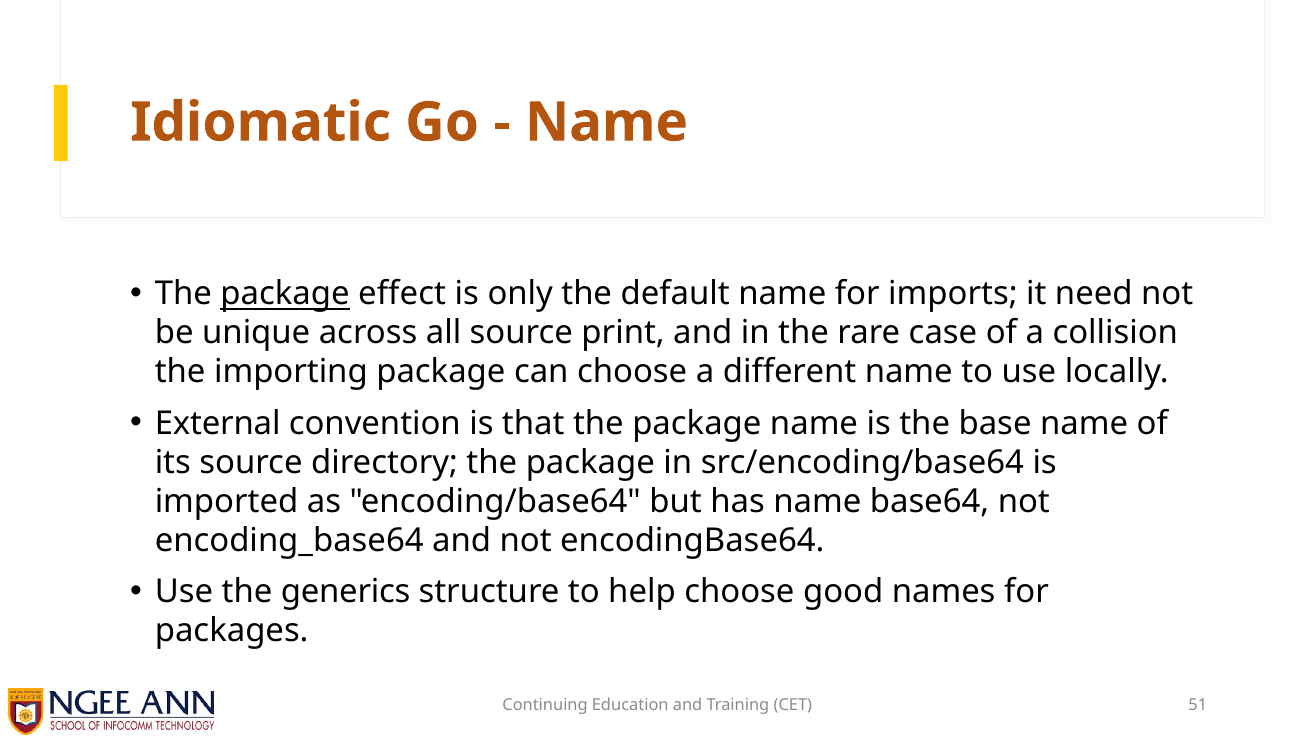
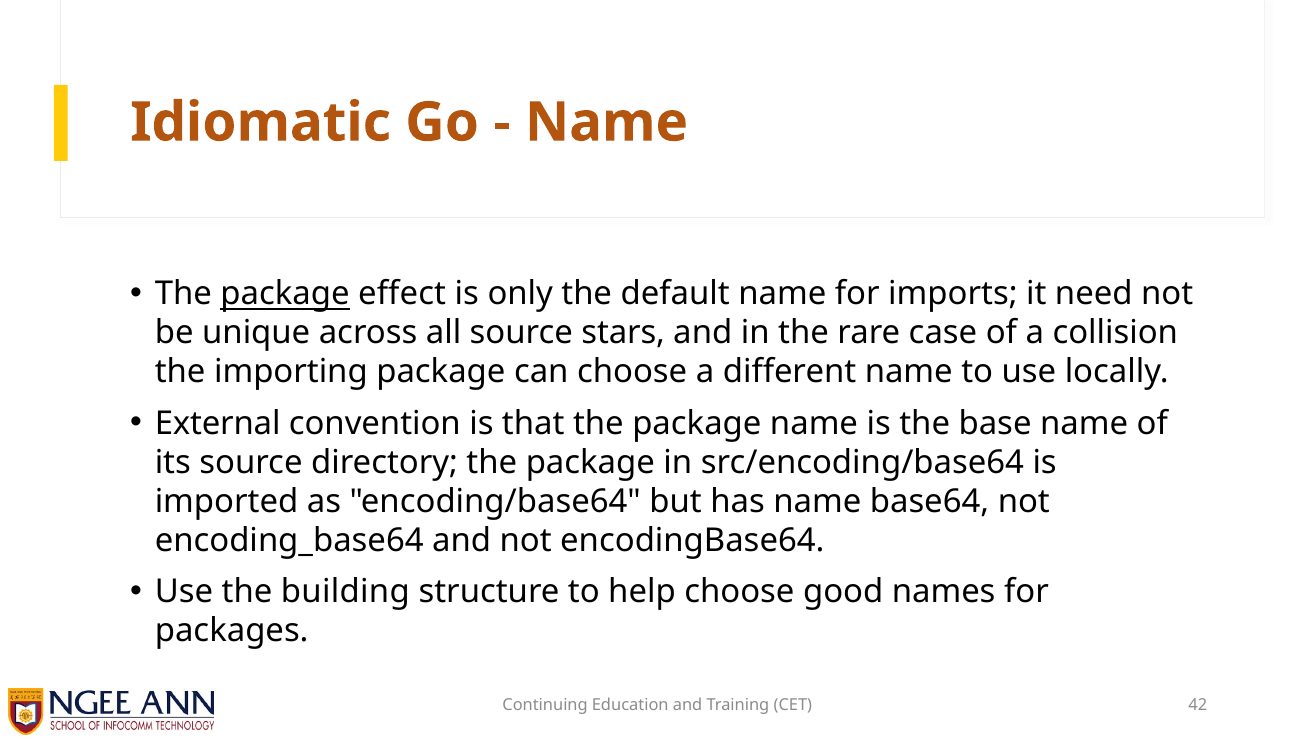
print: print -> stars
generics: generics -> building
51: 51 -> 42
